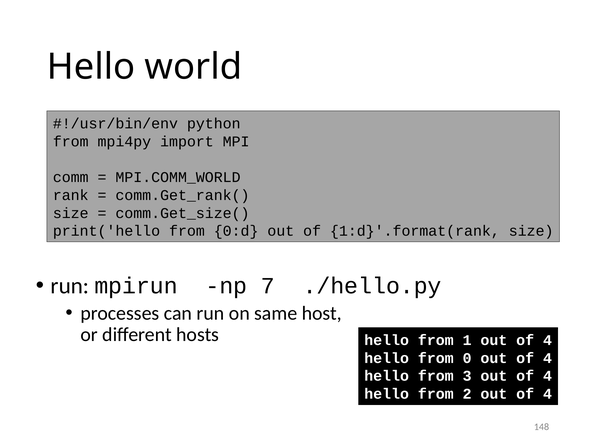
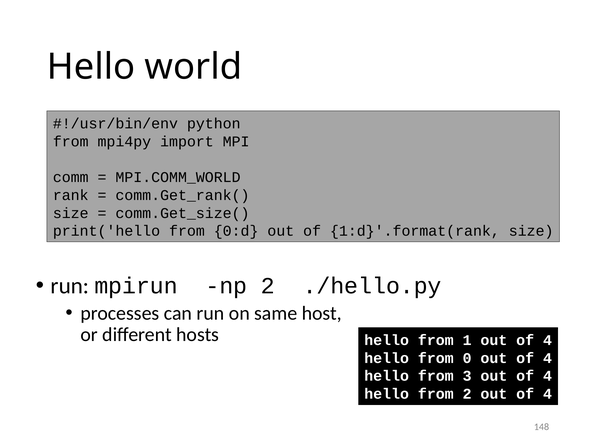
np 7: 7 -> 2
